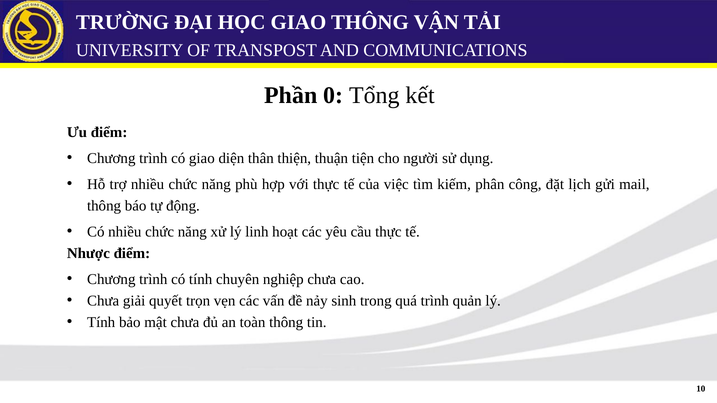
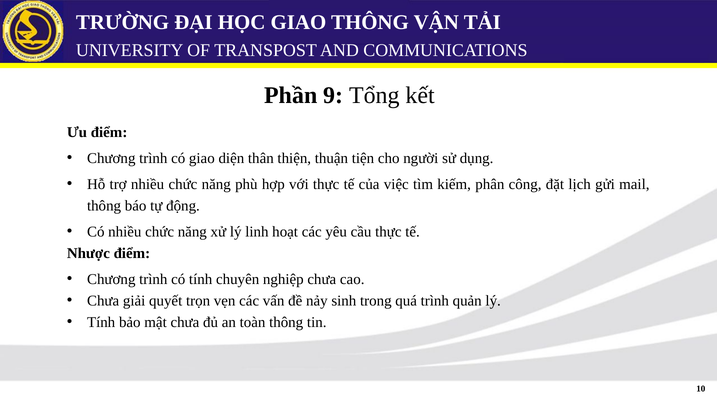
0: 0 -> 9
